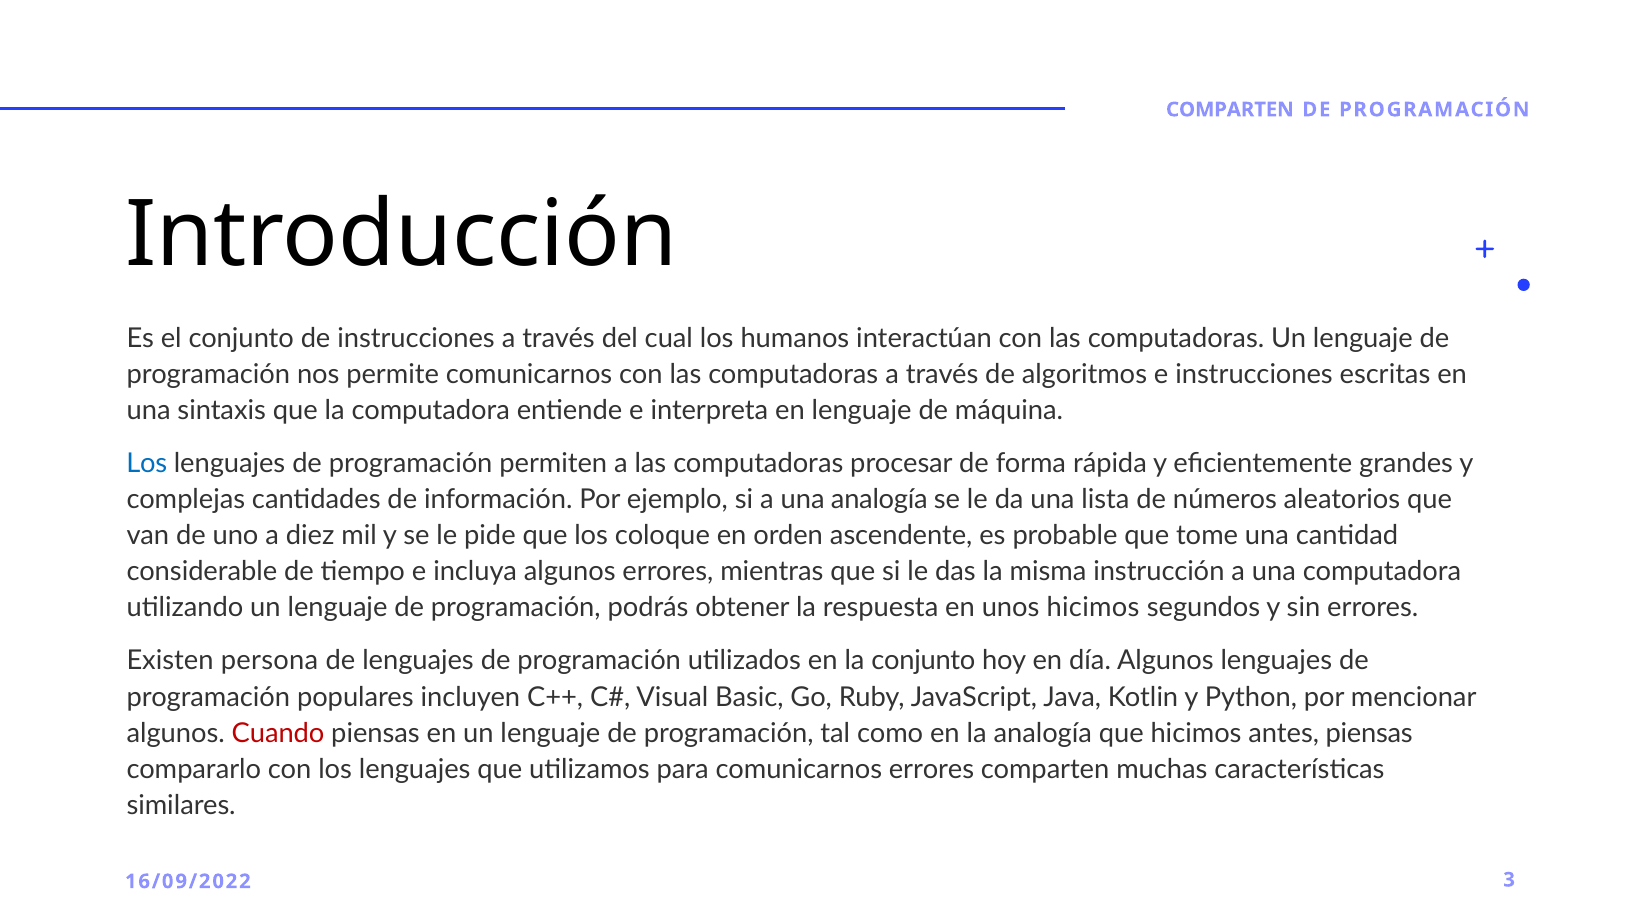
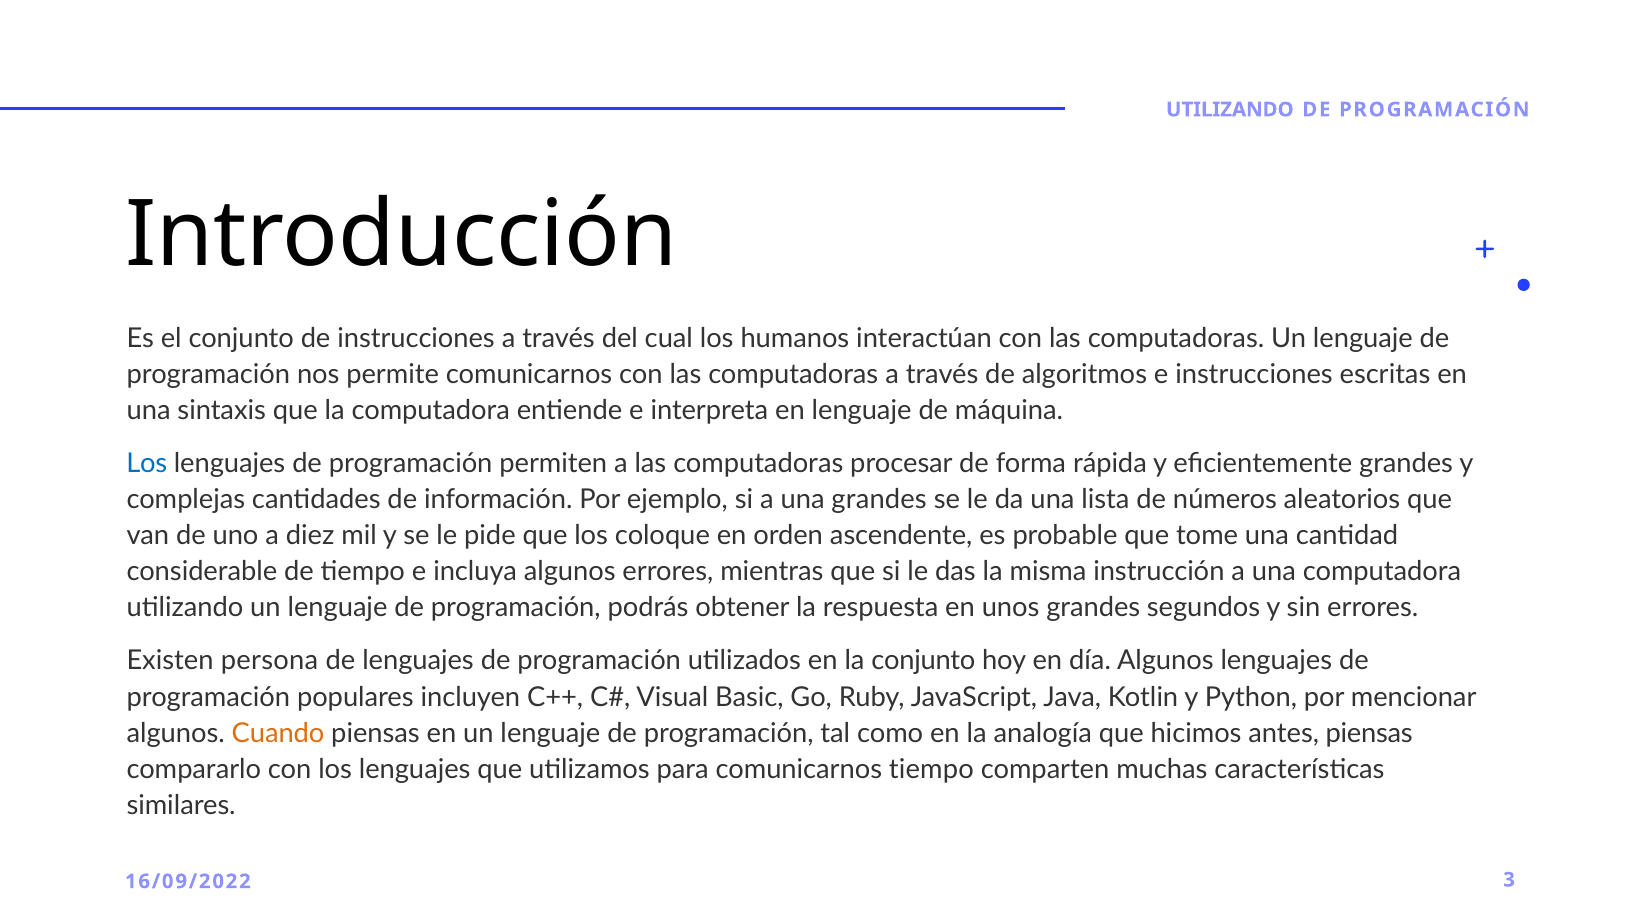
COMPARTEN at (1230, 110): COMPARTEN -> UTILIZANDO
una analogía: analogía -> grandes
unos hicimos: hicimos -> grandes
Cuando colour: red -> orange
comunicarnos errores: errores -> tiempo
